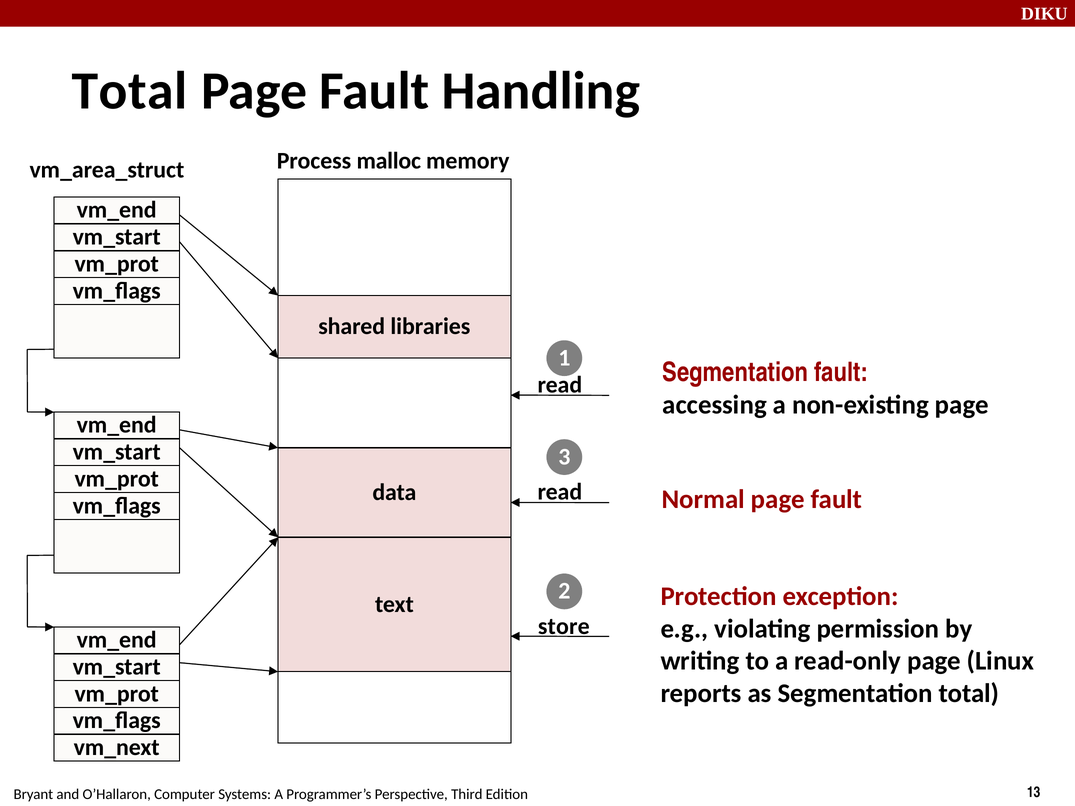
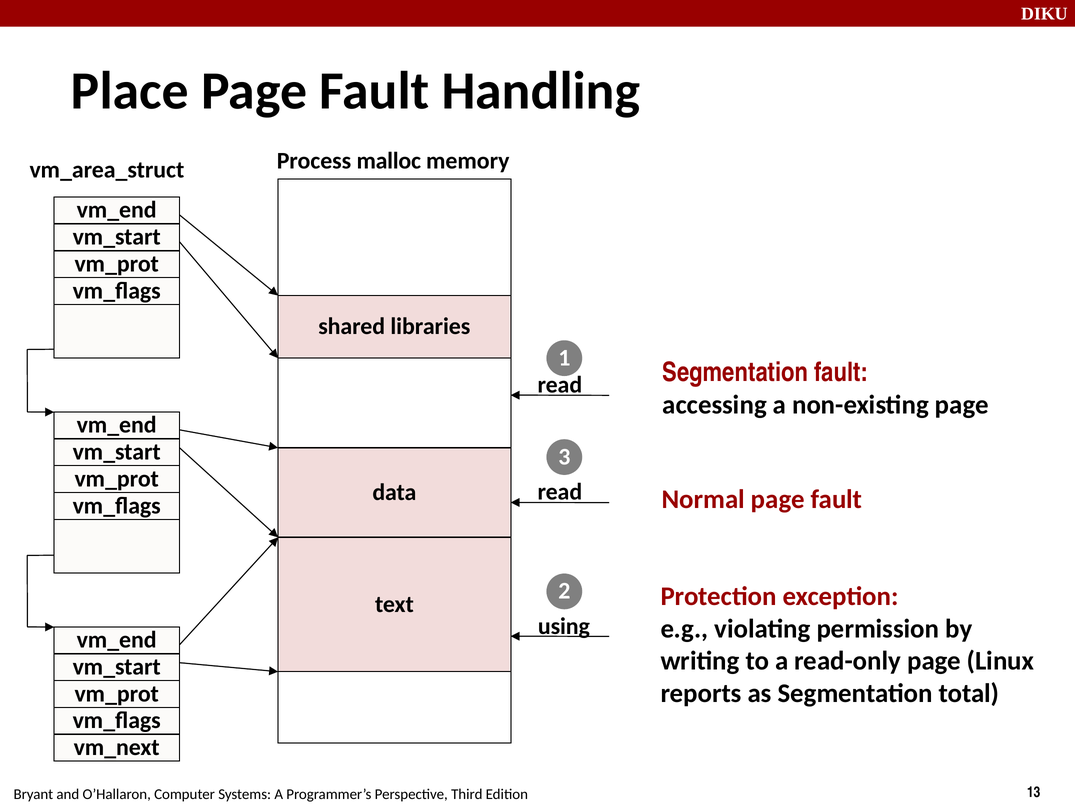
Total at (130, 91): Total -> Place
store: store -> using
